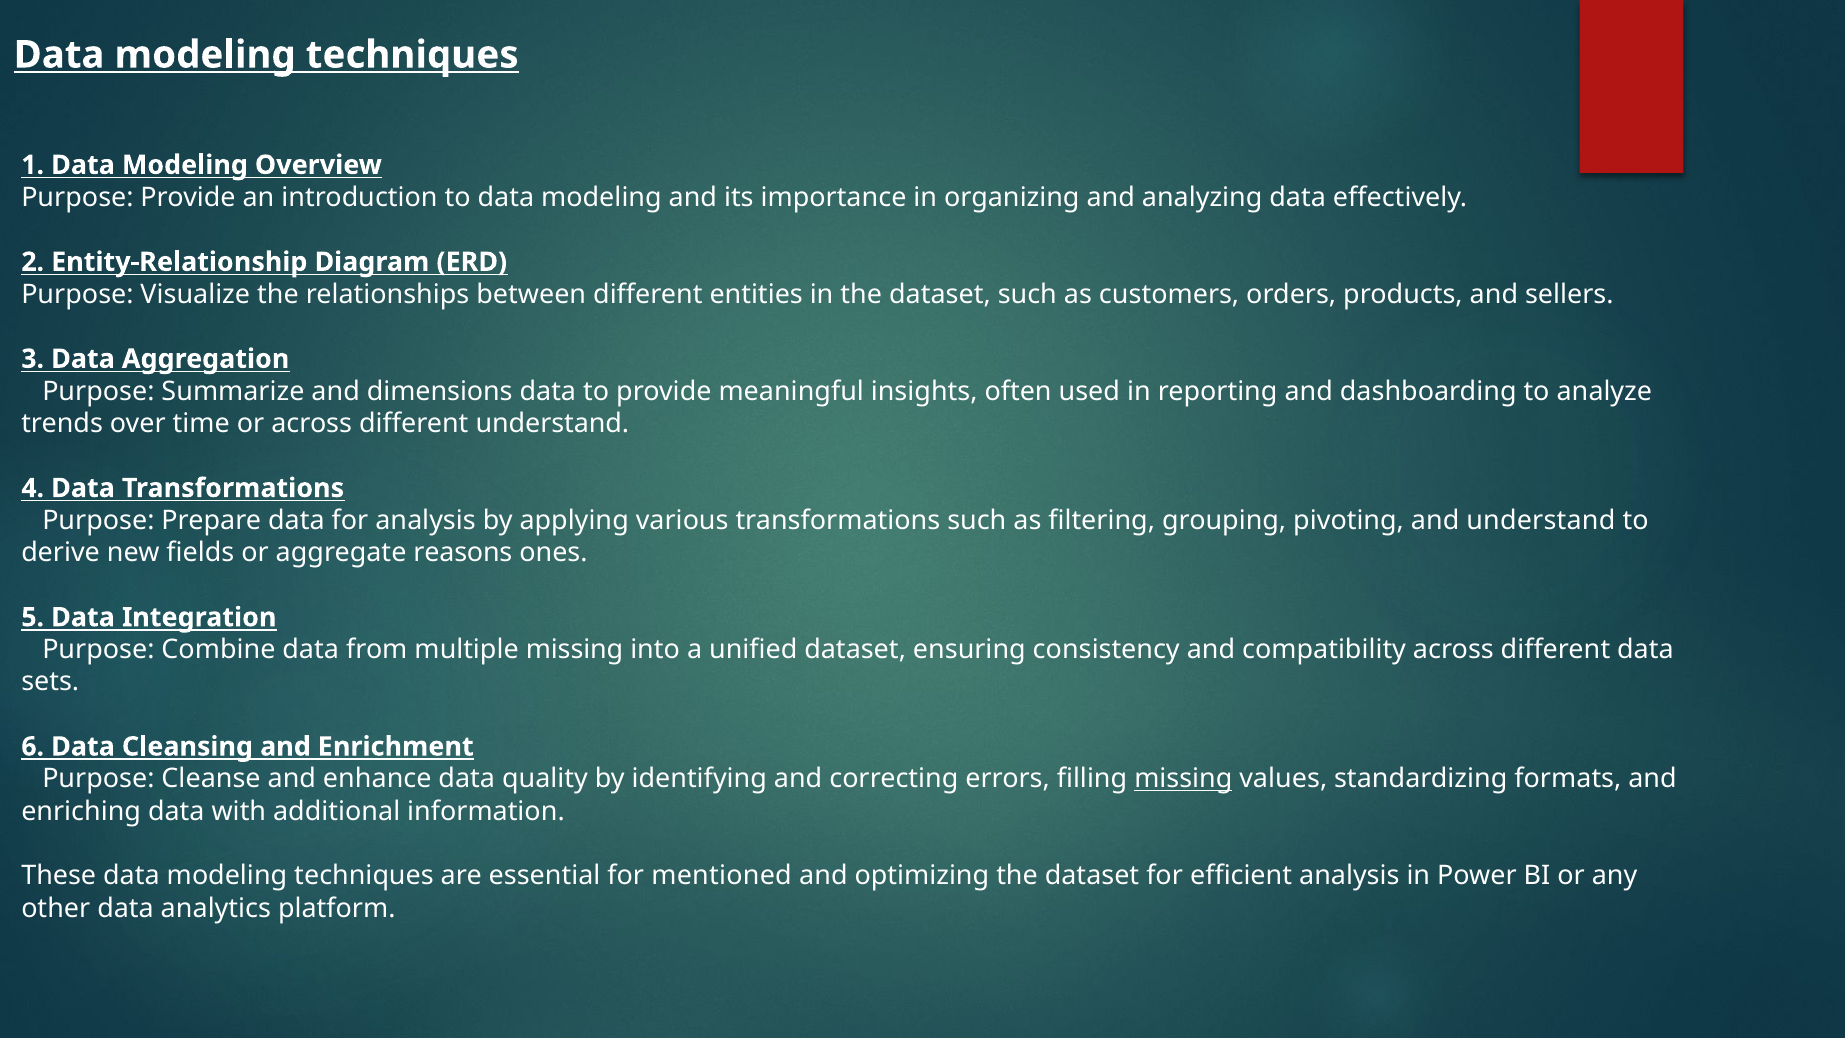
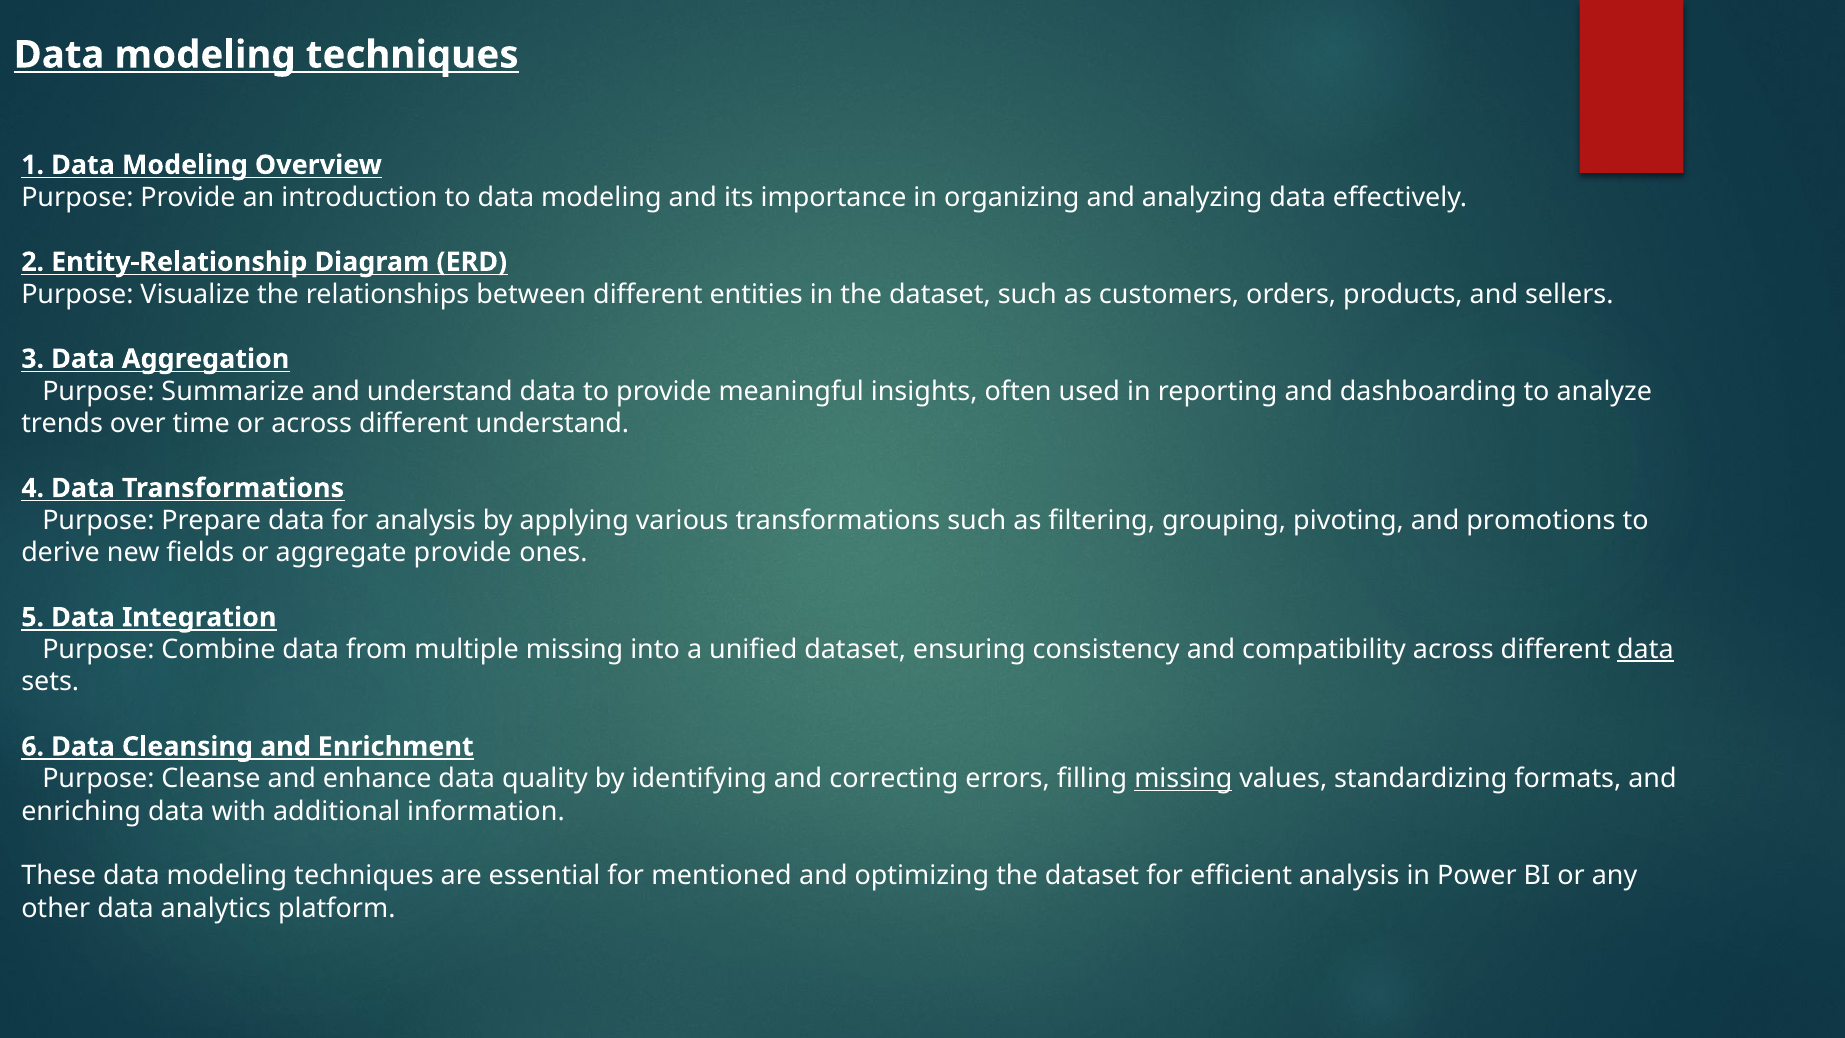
and dimensions: dimensions -> understand
and understand: understand -> promotions
aggregate reasons: reasons -> provide
data at (1645, 650) underline: none -> present
